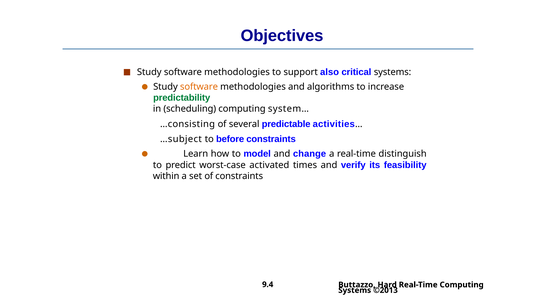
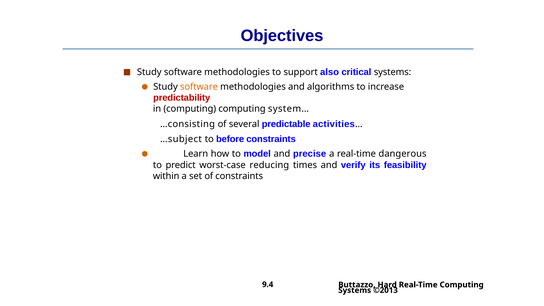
predictability colour: green -> red
in scheduling: scheduling -> computing
change: change -> precise
distinguish: distinguish -> dangerous
activated: activated -> reducing
